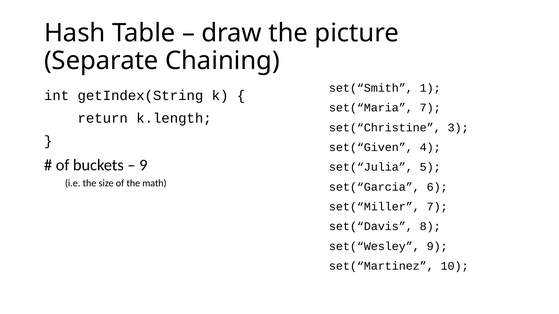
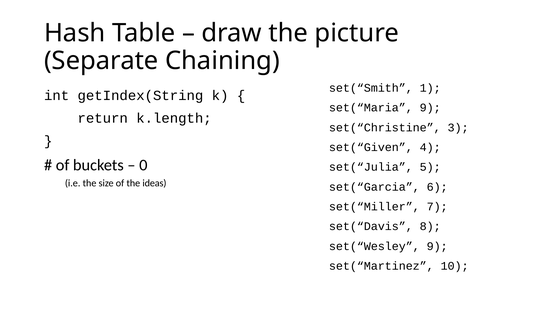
set(“Maria 7: 7 -> 9
9 at (143, 165): 9 -> 0
math: math -> ideas
